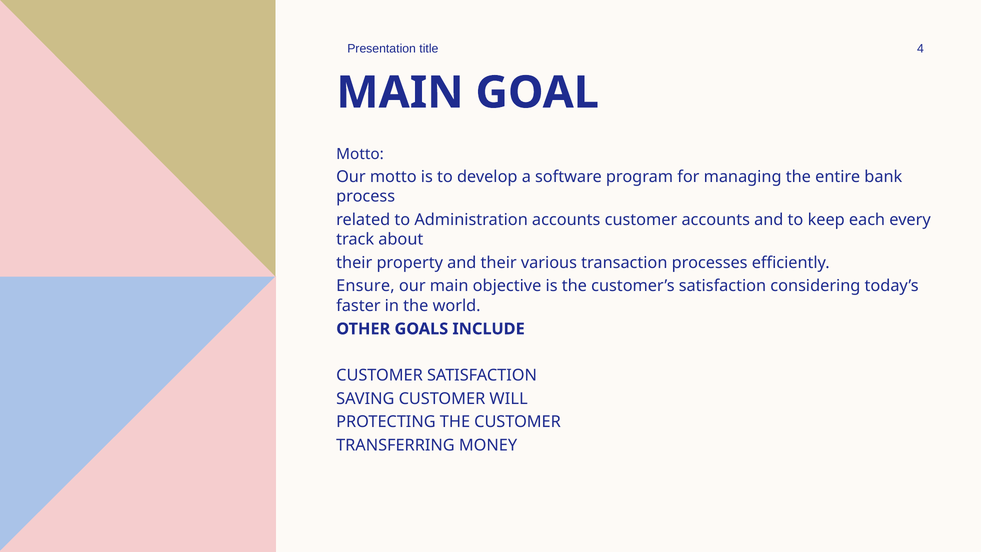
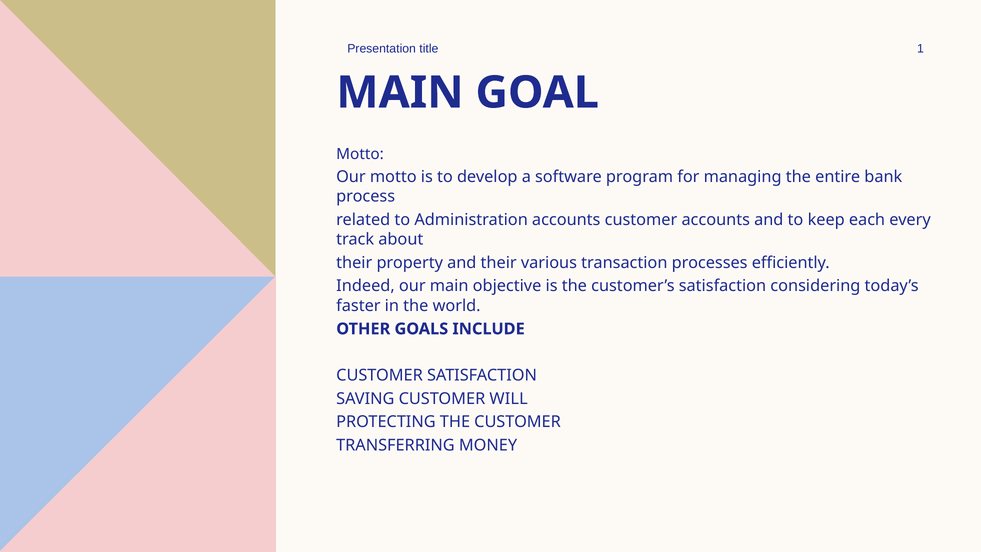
4: 4 -> 1
Ensure: Ensure -> Indeed
